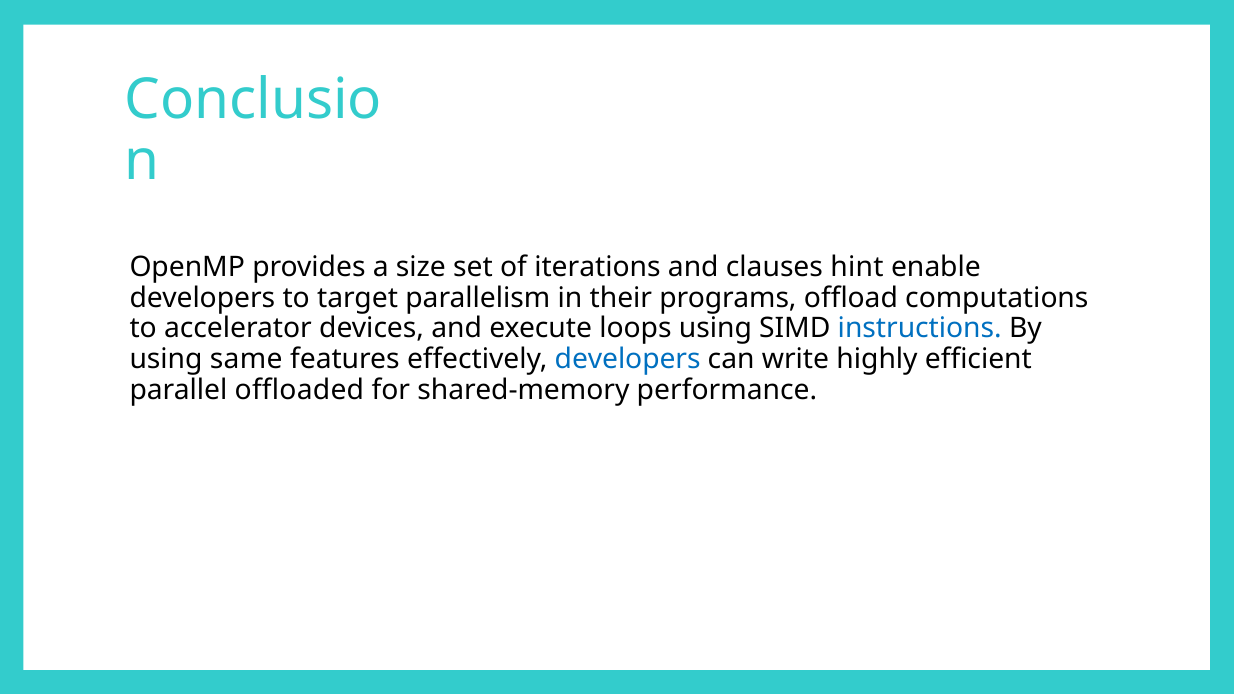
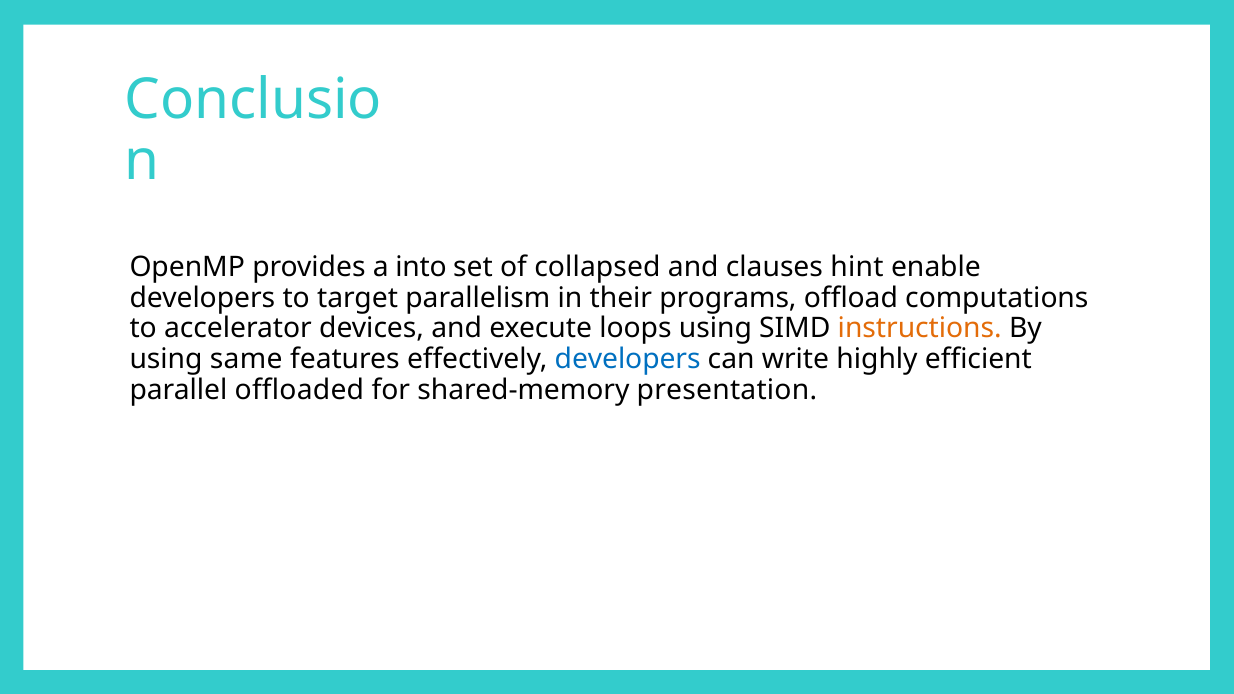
size: size -> into
iterations: iterations -> collapsed
instructions colour: blue -> orange
performance: performance -> presentation
